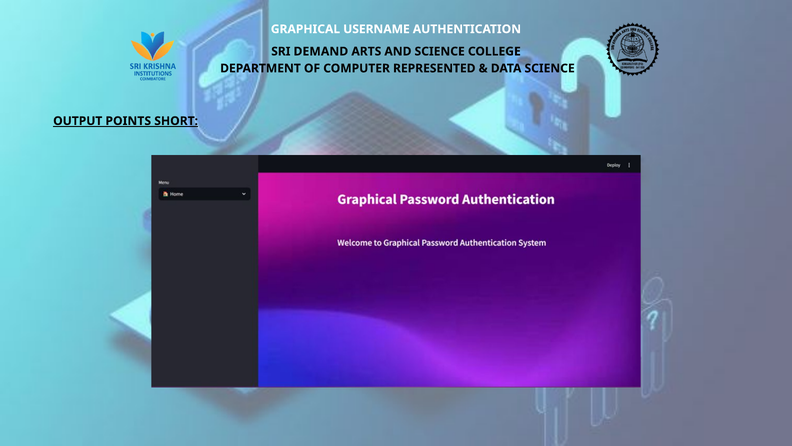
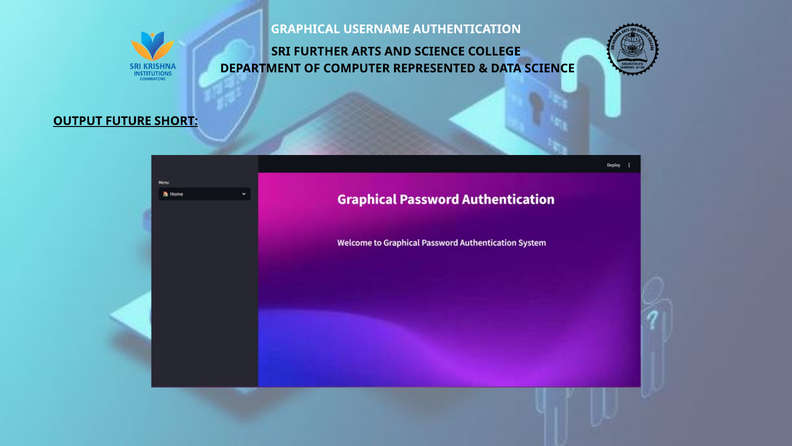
DEMAND: DEMAND -> FURTHER
POINTS: POINTS -> FUTURE
